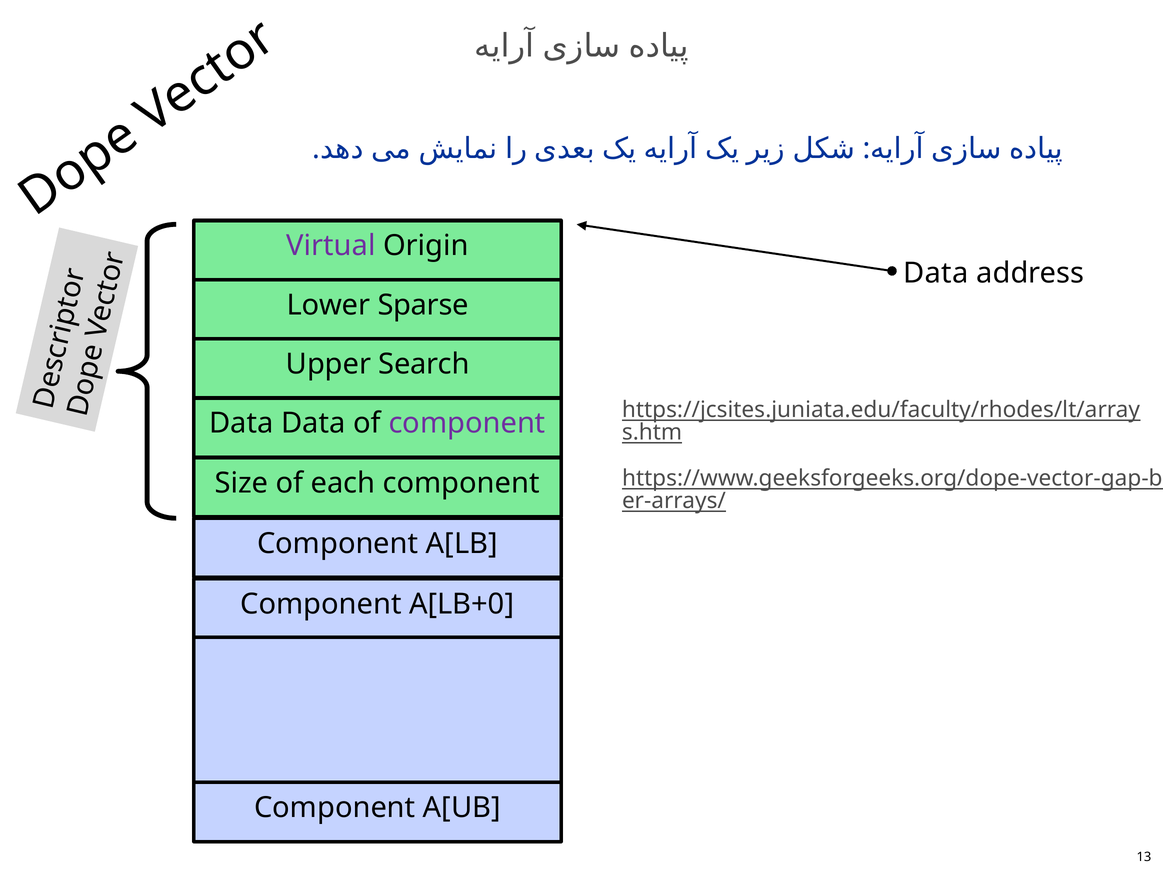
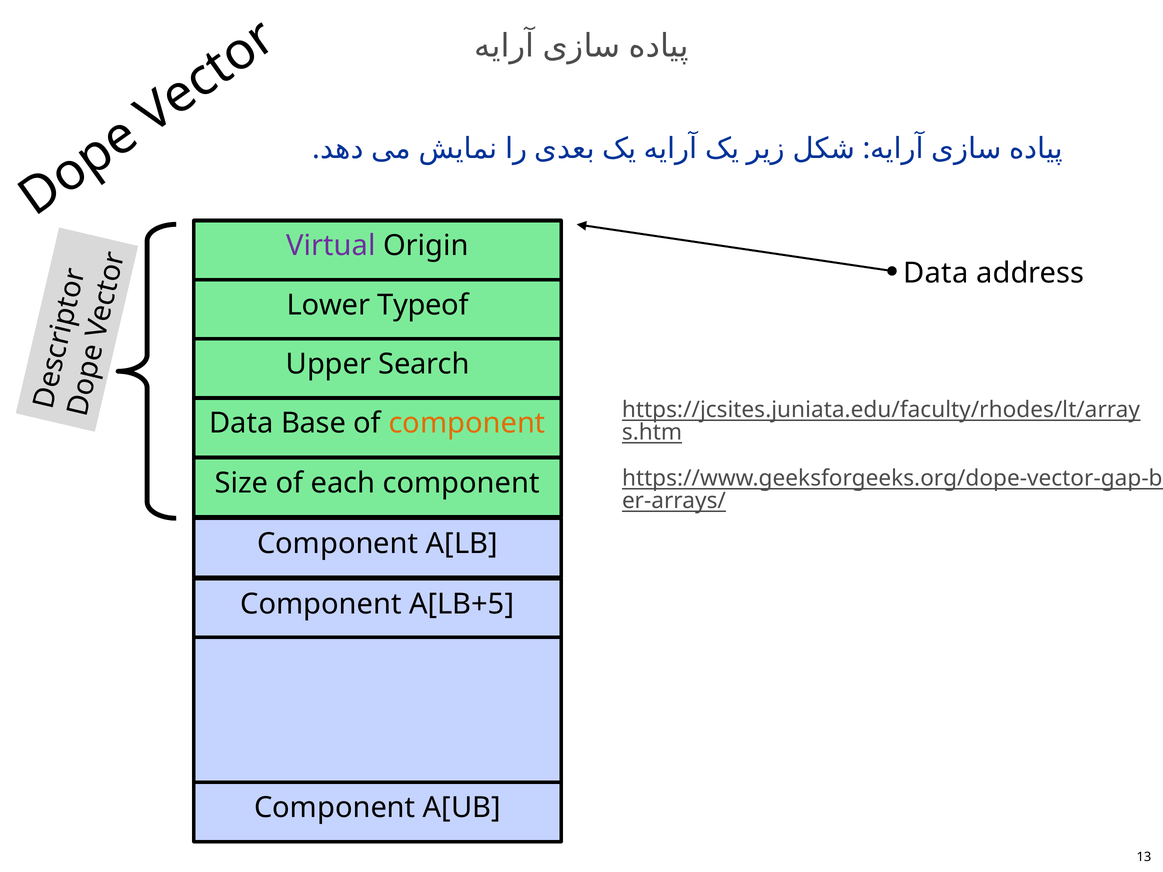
Sparse: Sparse -> Typeof
Data Data: Data -> Base
component at (467, 424) colour: purple -> orange
A[LB+0: A[LB+0 -> A[LB+5
